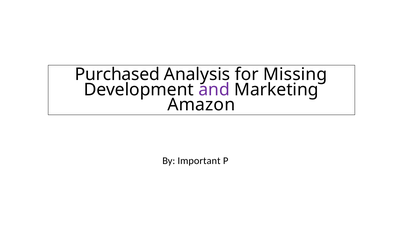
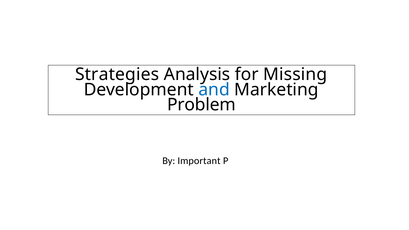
Purchased: Purchased -> Strategies
and colour: purple -> blue
Amazon: Amazon -> Problem
